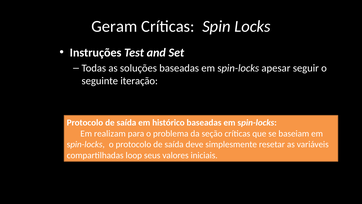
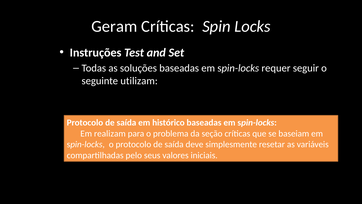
apesar: apesar -> requer
iteração: iteração -> utilizam
loop: loop -> pelo
